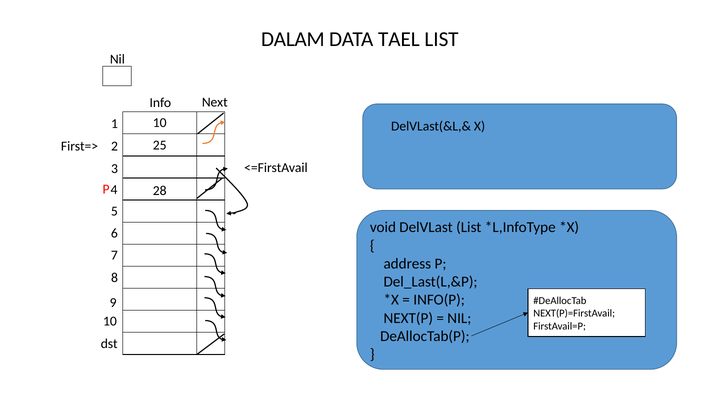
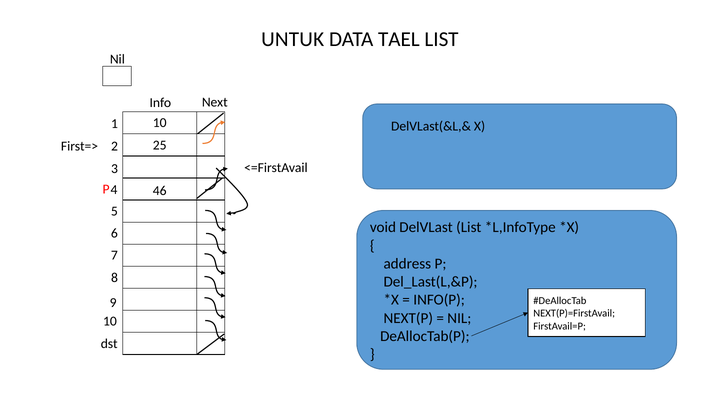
DALAM: DALAM -> UNTUK
28: 28 -> 46
